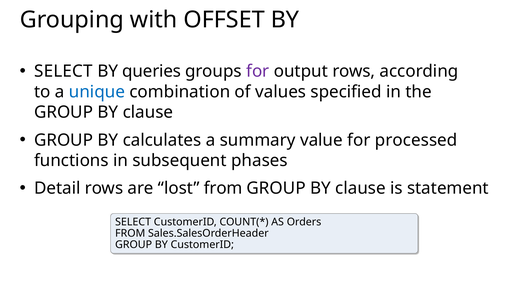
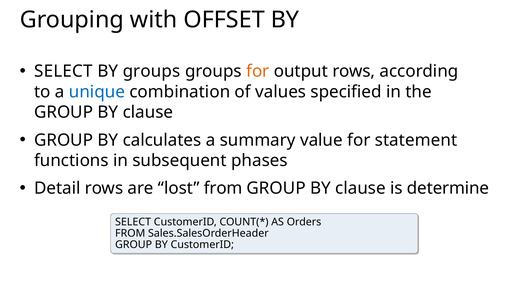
BY queries: queries -> groups
for at (258, 71) colour: purple -> orange
processed: processed -> statement
statement: statement -> determine
